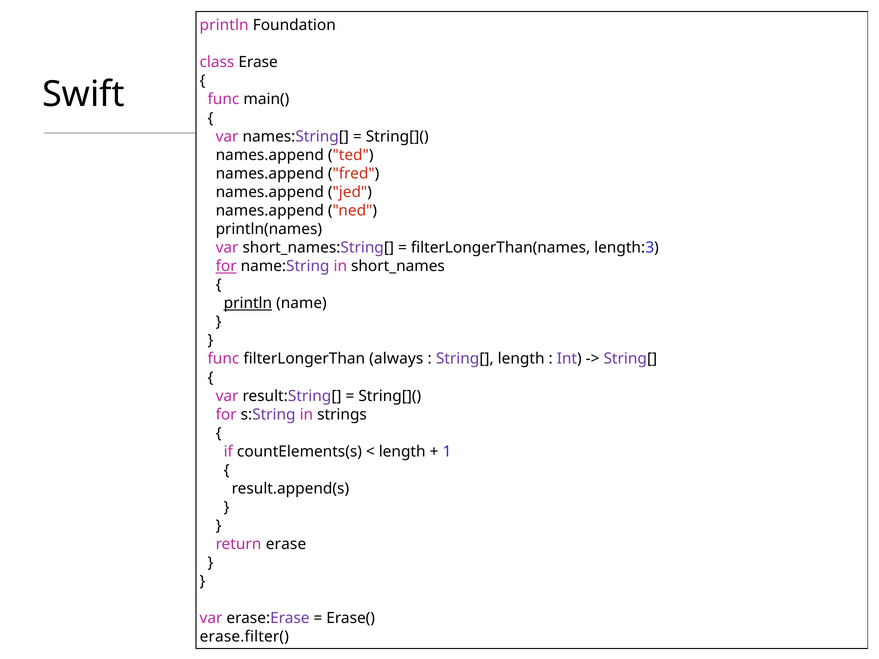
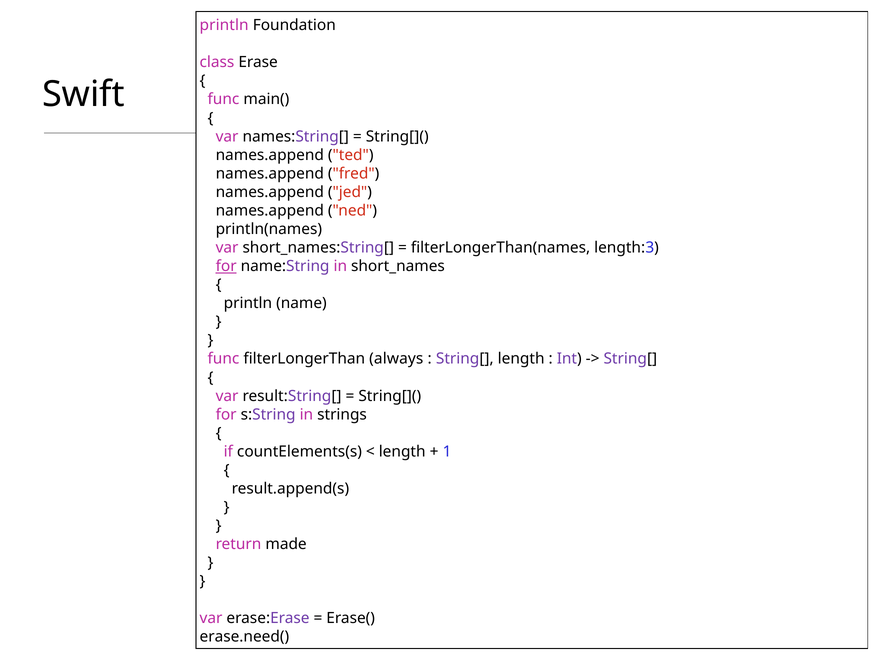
println at (248, 303) underline: present -> none
return erase: erase -> made
erase.filter(: erase.filter( -> erase.need(
